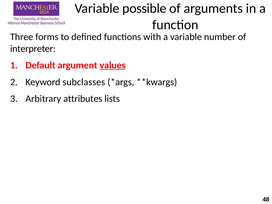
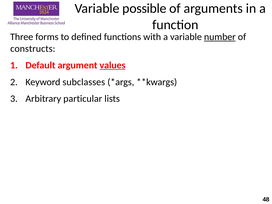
number underline: none -> present
interpreter: interpreter -> constructs
attributes: attributes -> particular
